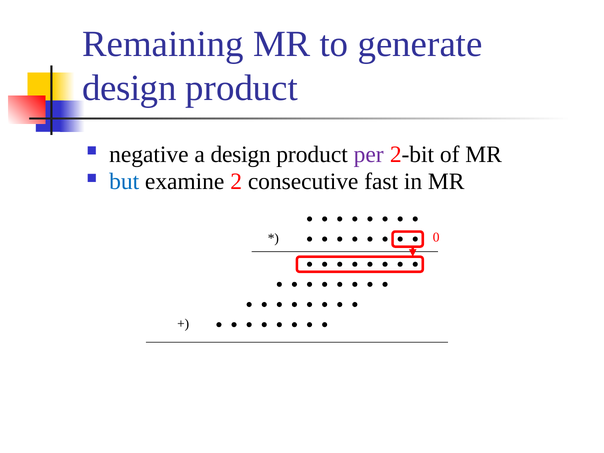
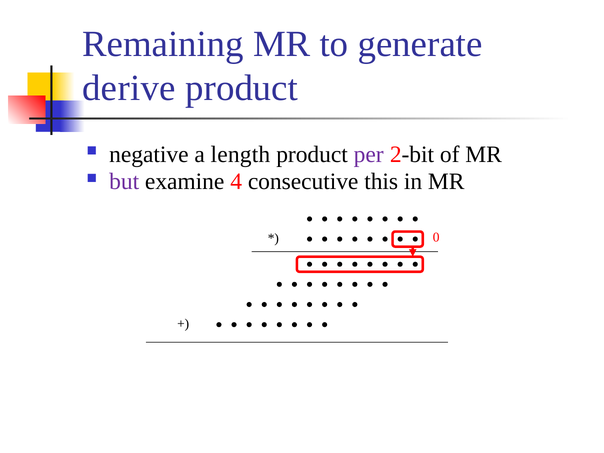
design at (129, 88): design -> derive
a design: design -> length
but colour: blue -> purple
2: 2 -> 4
fast: fast -> this
